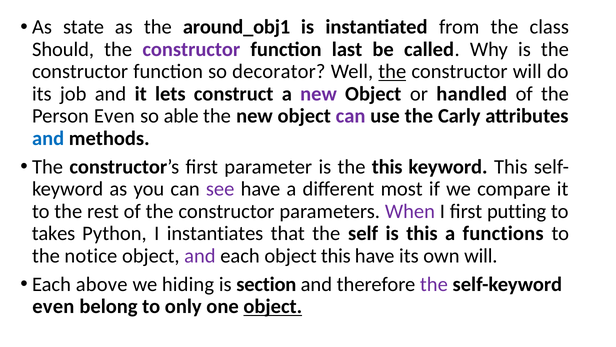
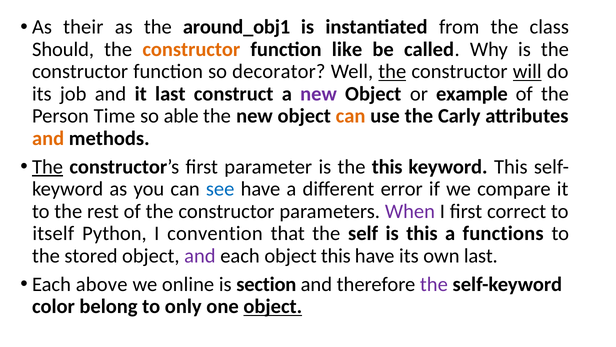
state: state -> their
constructor at (191, 49) colour: purple -> orange
last: last -> like
will at (527, 71) underline: none -> present
it lets: lets -> last
handled: handled -> example
Person Even: Even -> Time
can at (351, 116) colour: purple -> orange
and at (48, 138) colour: blue -> orange
The at (48, 167) underline: none -> present
see colour: purple -> blue
most: most -> error
putting: putting -> correct
takes: takes -> itself
instantiates: instantiates -> convention
notice: notice -> stored
own will: will -> last
hiding: hiding -> online
even at (53, 306): even -> color
